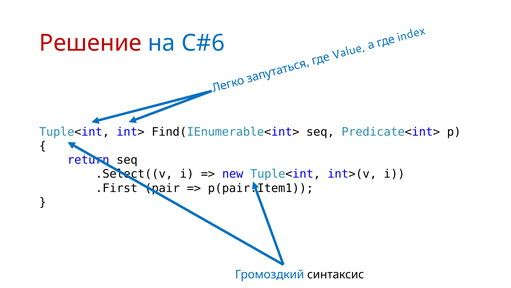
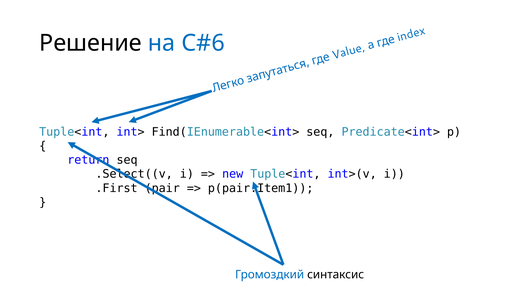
Решение colour: red -> black
